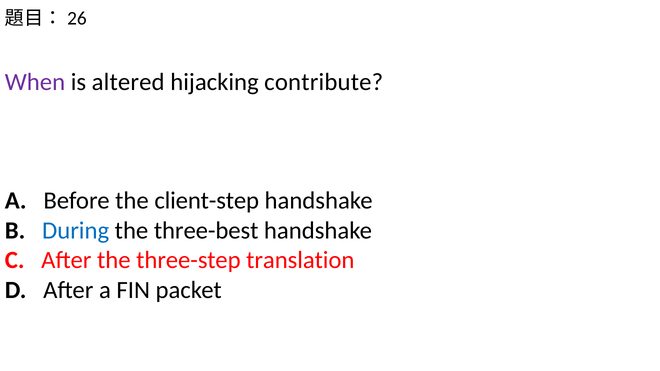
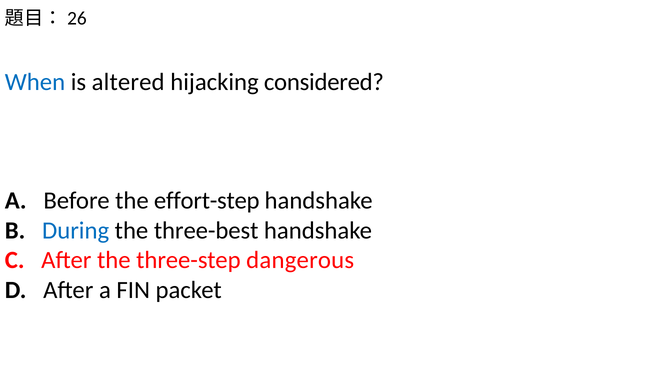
When colour: purple -> blue
contribute: contribute -> considered
client-step: client-step -> effort-step
translation: translation -> dangerous
